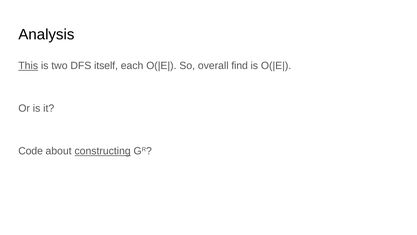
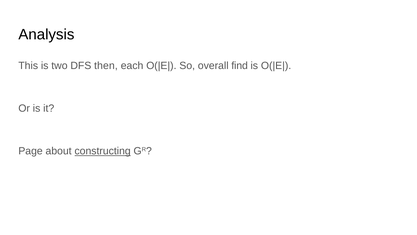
This underline: present -> none
itself: itself -> then
Code: Code -> Page
